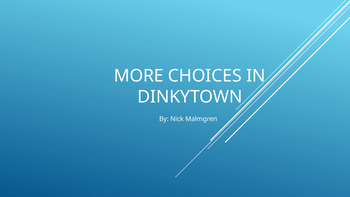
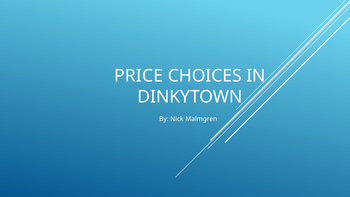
MORE: MORE -> PRICE
